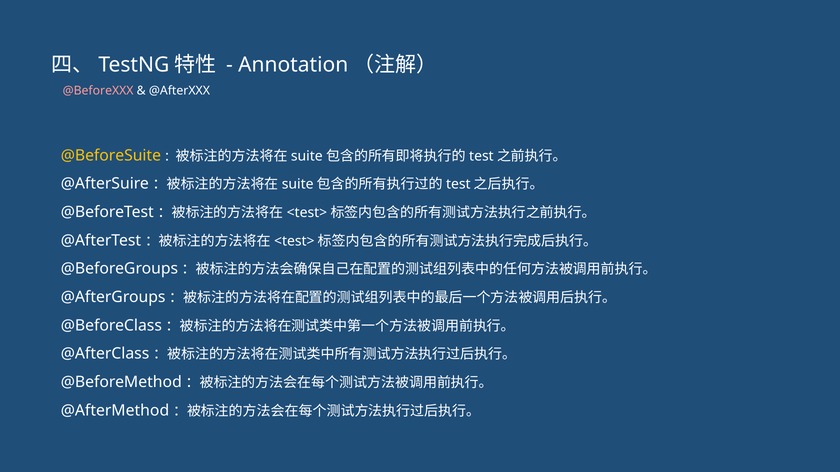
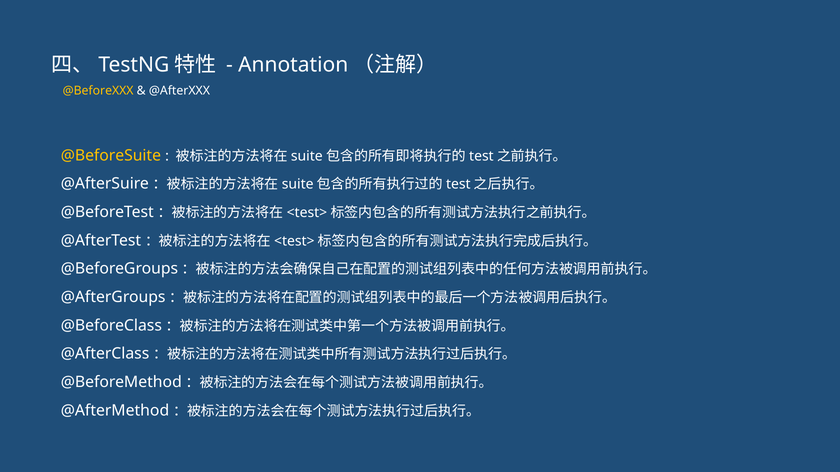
@BeforeXXX colour: pink -> yellow
